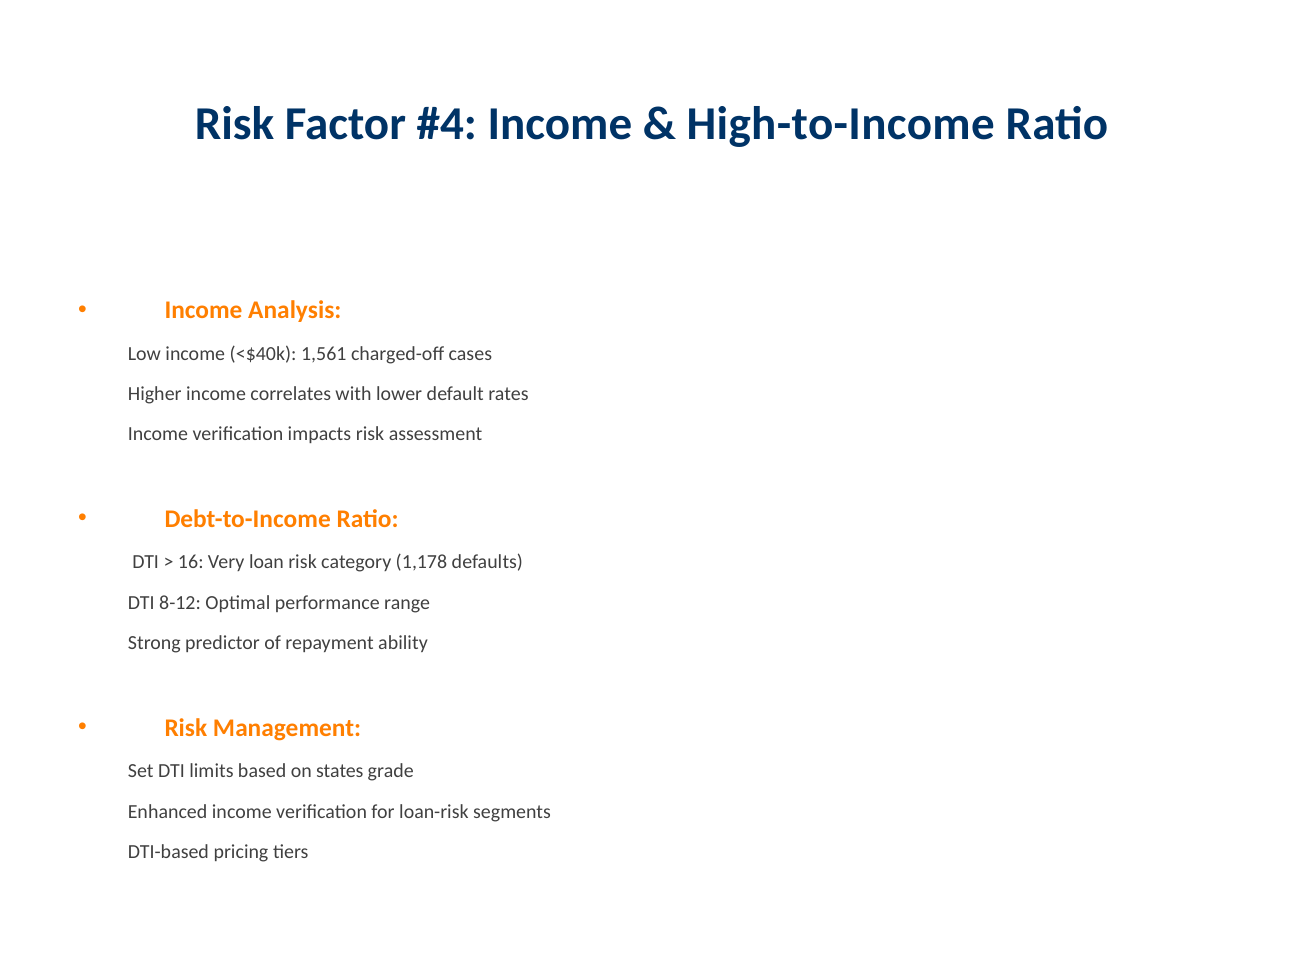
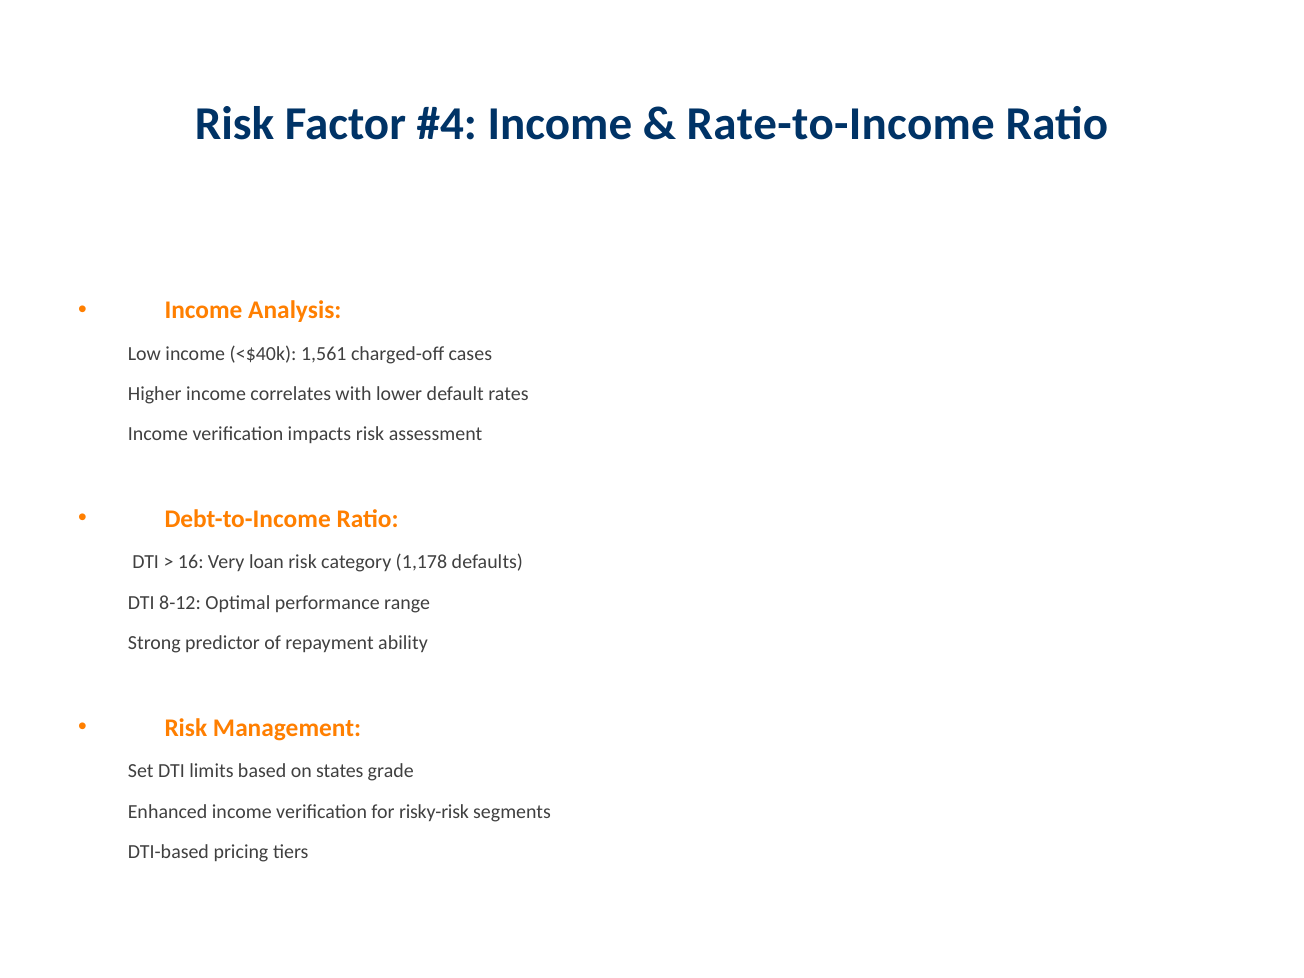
High-to-Income: High-to-Income -> Rate-to-Income
loan-risk: loan-risk -> risky-risk
